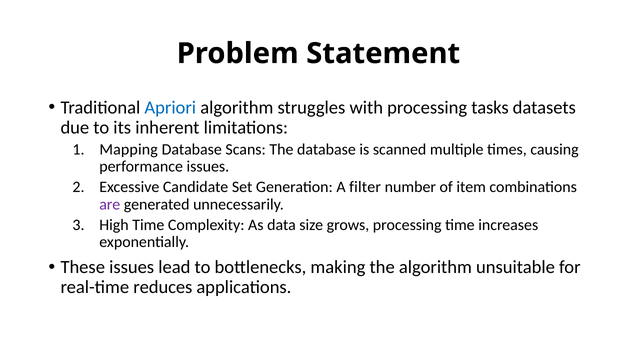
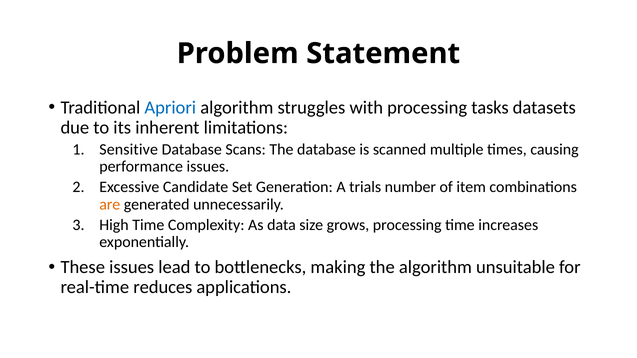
Mapping: Mapping -> Sensitive
filter: filter -> trials
are colour: purple -> orange
